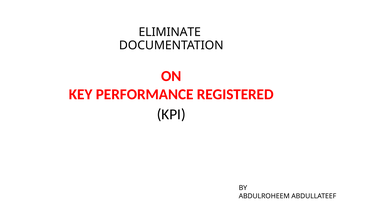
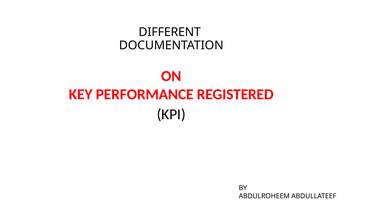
ELIMINATE: ELIMINATE -> DIFFERENT
